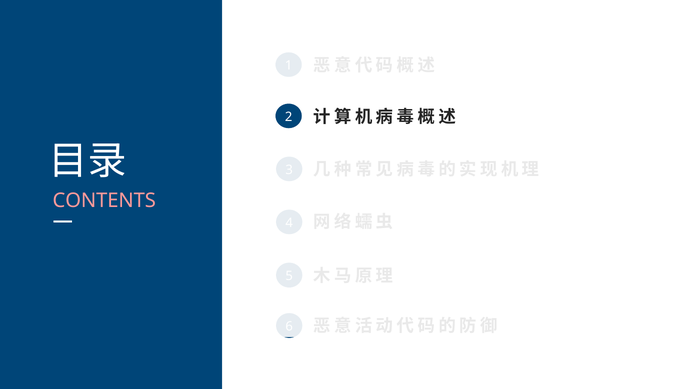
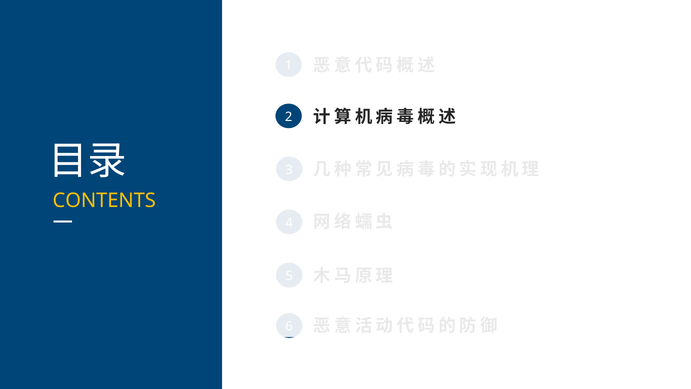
CONTENTS colour: pink -> yellow
